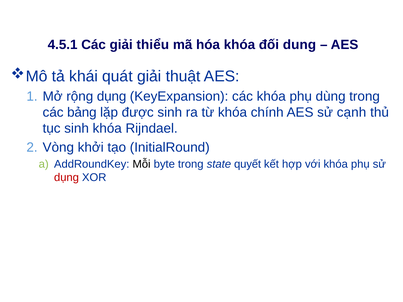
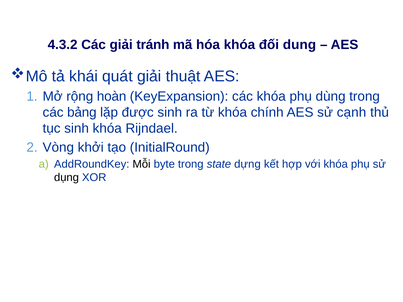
4.5.1: 4.5.1 -> 4.3.2
thiểu: thiểu -> tránh
rộng dụng: dụng -> hoàn
quyết: quyết -> dựng
dụng at (66, 178) colour: red -> black
